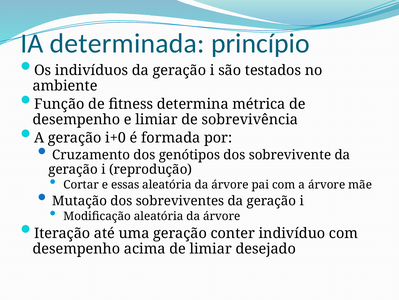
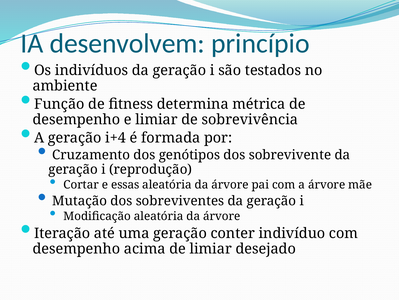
determinada: determinada -> desenvolvem
i+0: i+0 -> i+4
